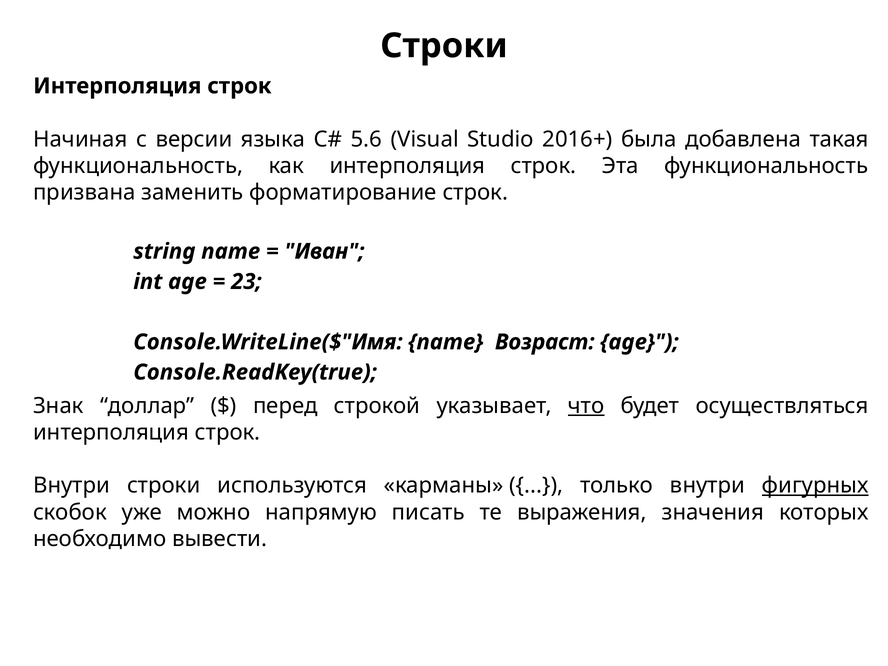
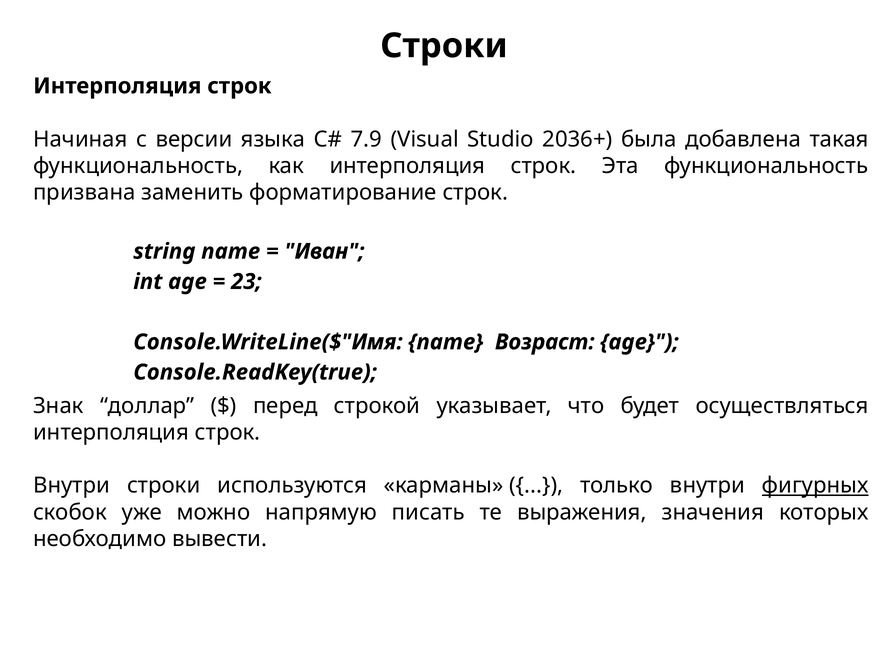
5.6: 5.6 -> 7.9
2016+: 2016+ -> 2036+
что underline: present -> none
